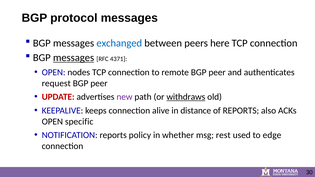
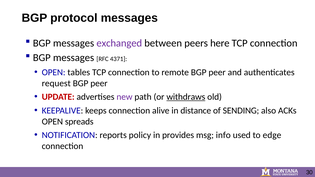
exchanged colour: blue -> purple
messages at (74, 58) underline: present -> none
nodes: nodes -> tables
of REPORTS: REPORTS -> SENDING
specific: specific -> spreads
whether: whether -> provides
rest: rest -> info
